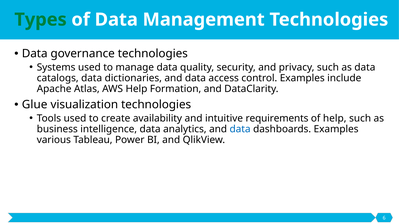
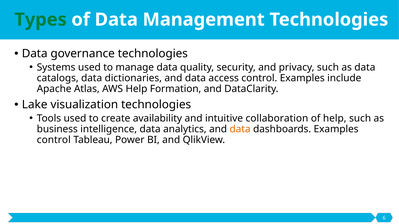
Glue: Glue -> Lake
requirements: requirements -> collaboration
data at (240, 129) colour: blue -> orange
various at (54, 140): various -> control
